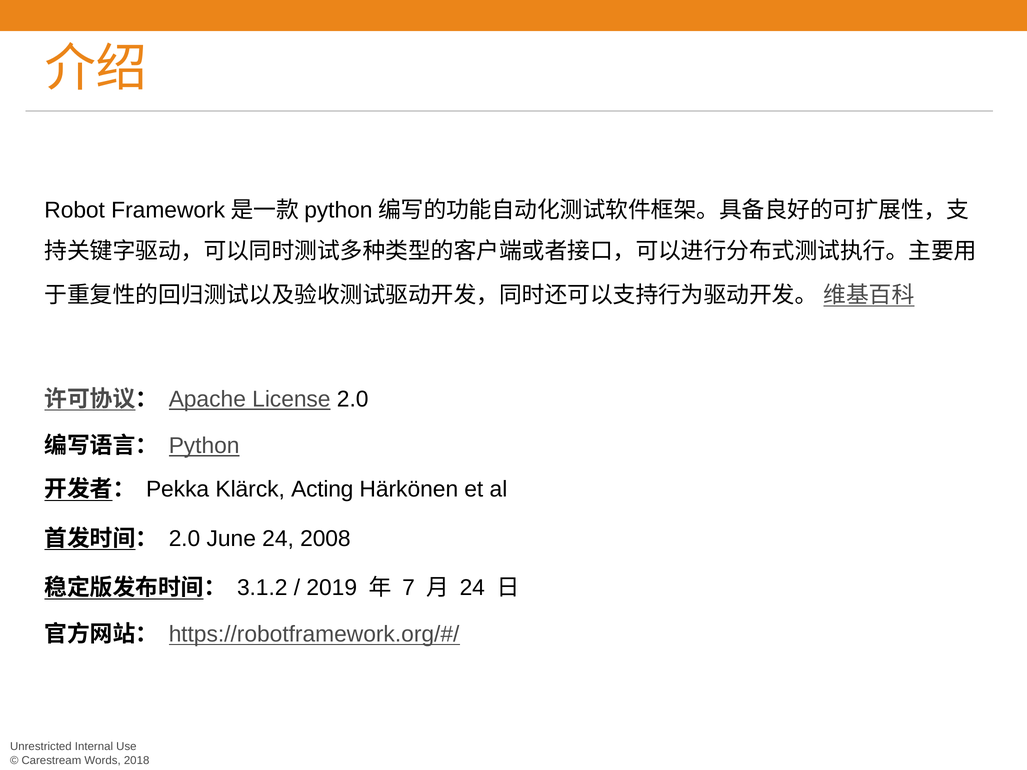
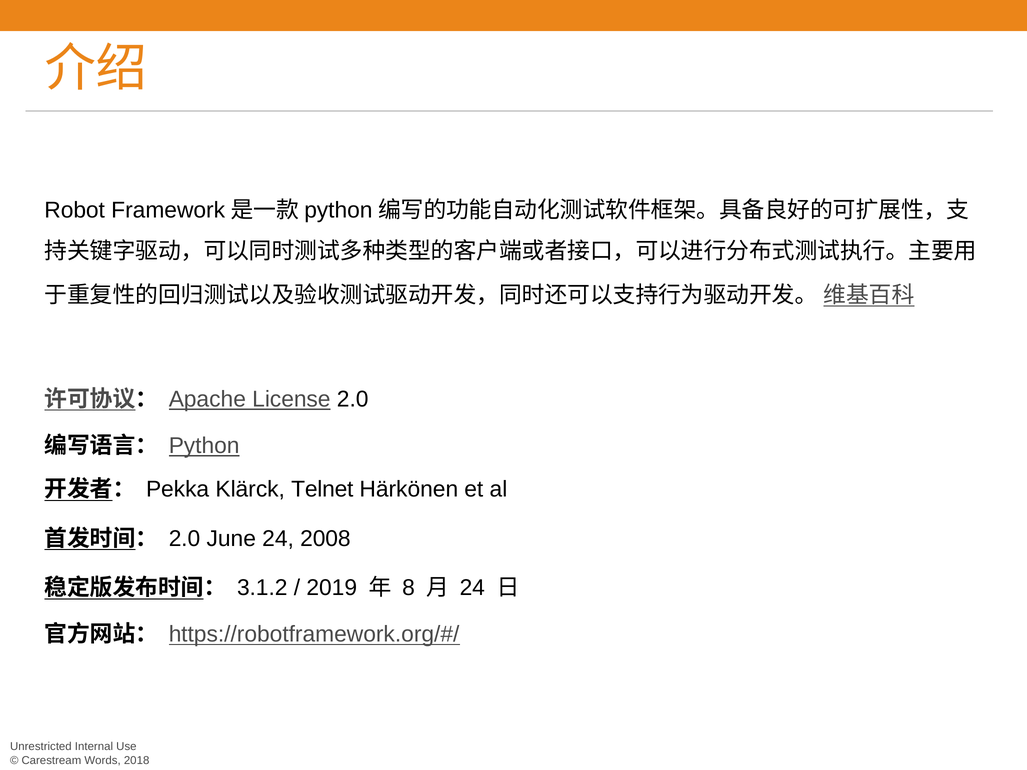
Acting: Acting -> Telnet
7: 7 -> 8
